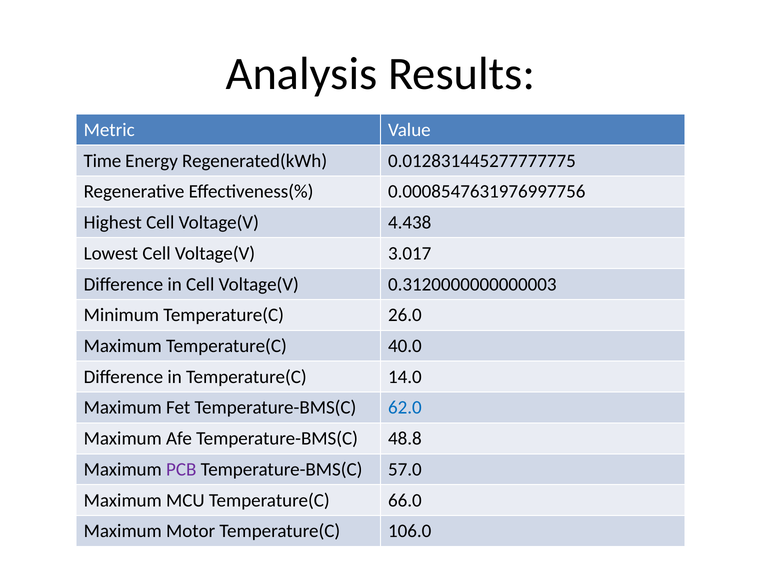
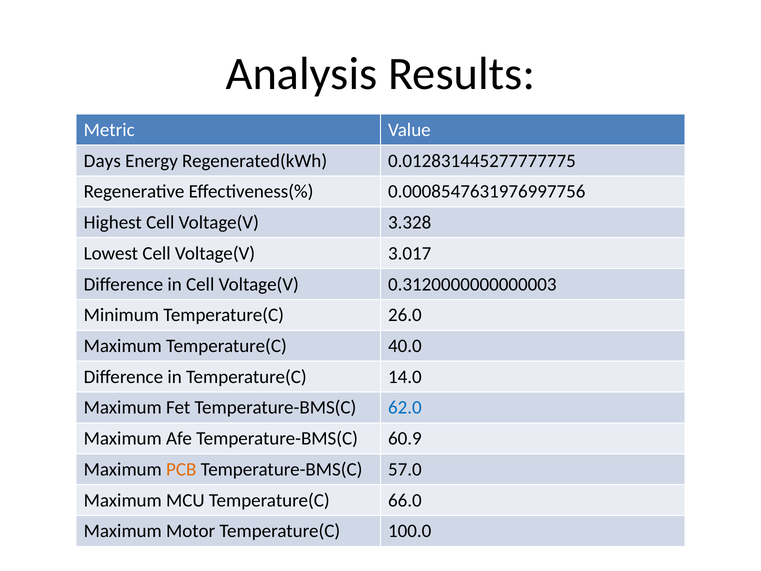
Time: Time -> Days
4.438: 4.438 -> 3.328
48.8: 48.8 -> 60.9
PCB colour: purple -> orange
106.0: 106.0 -> 100.0
